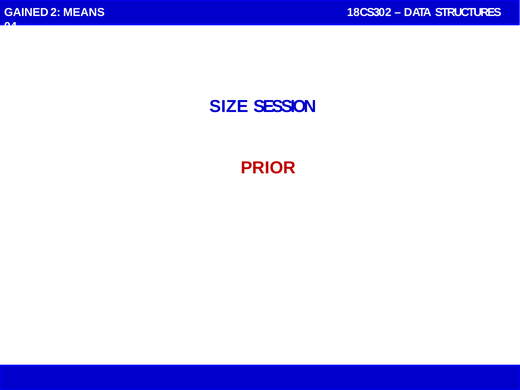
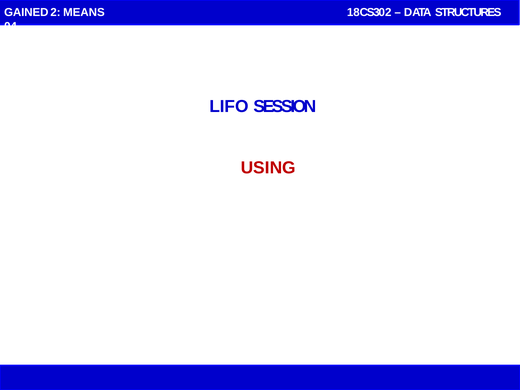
SIZE: SIZE -> LIFO
PRIOR: PRIOR -> USING
